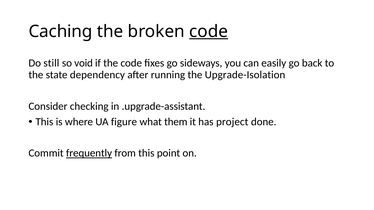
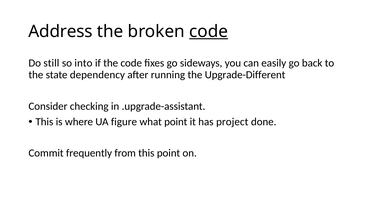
Caching: Caching -> Address
void: void -> into
Upgrade-Isolation: Upgrade-Isolation -> Upgrade-Different
what them: them -> point
frequently underline: present -> none
